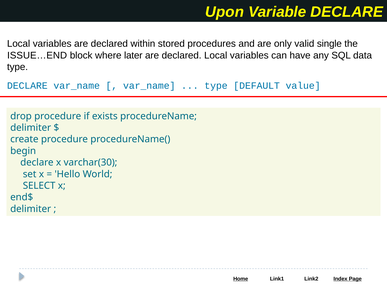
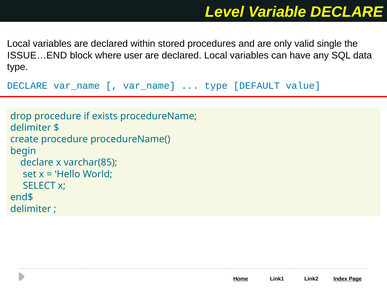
Upon: Upon -> Level
later: later -> user
varchar(30: varchar(30 -> varchar(85
